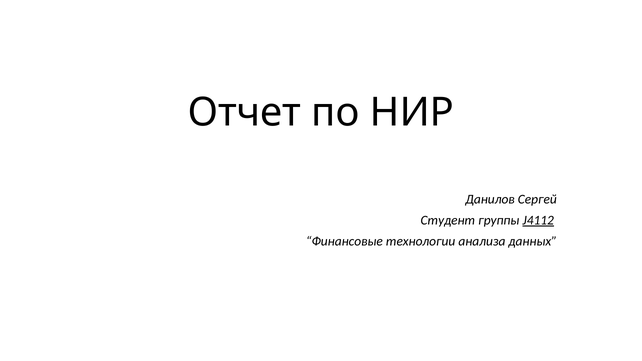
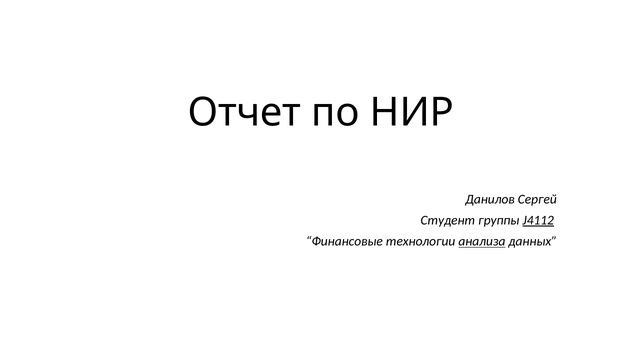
анализа underline: none -> present
